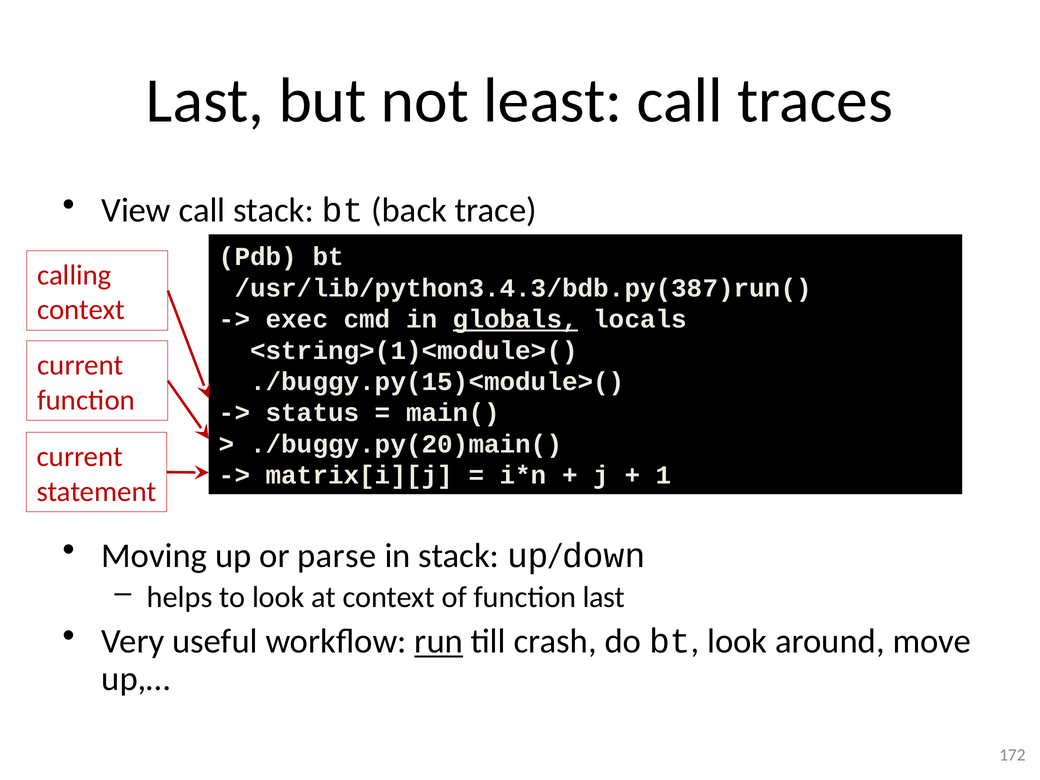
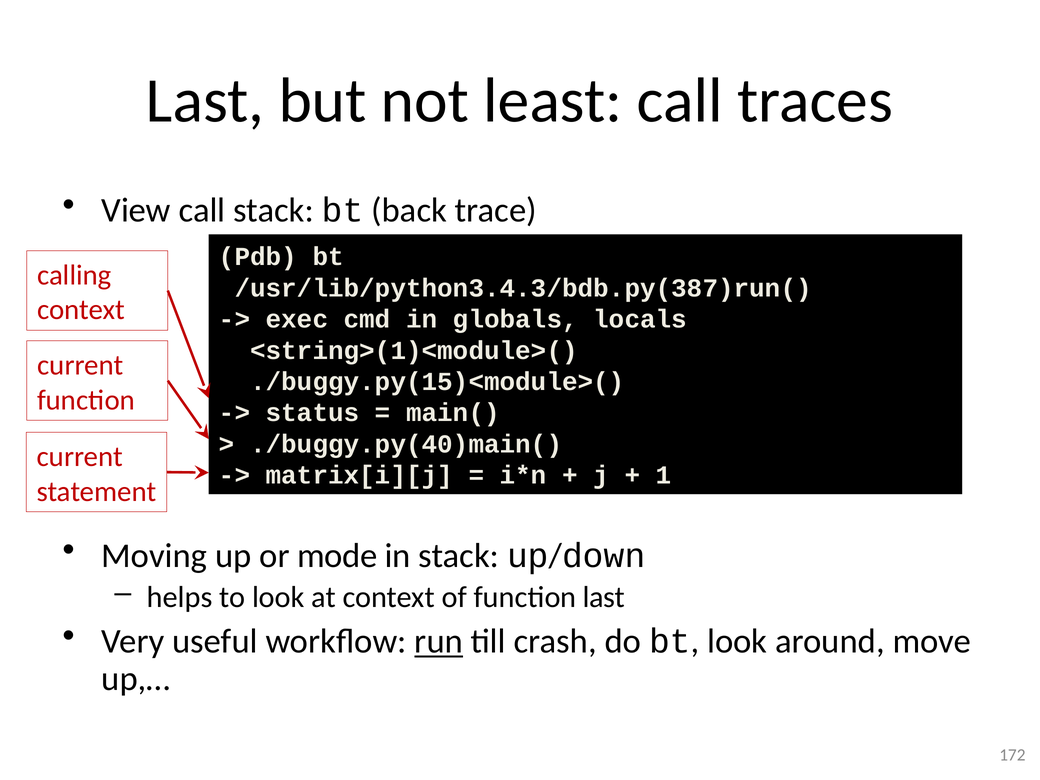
globals underline: present -> none
./buggy.py(20)main(: ./buggy.py(20)main( -> ./buggy.py(40)main(
parse: parse -> mode
